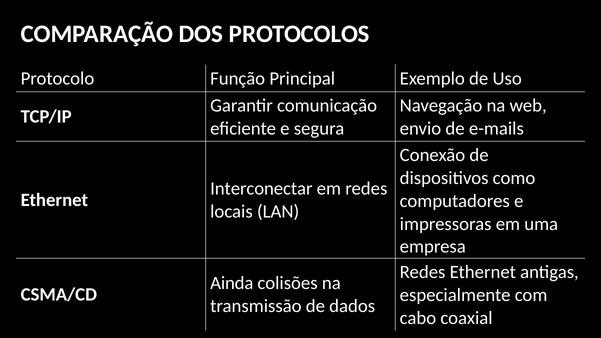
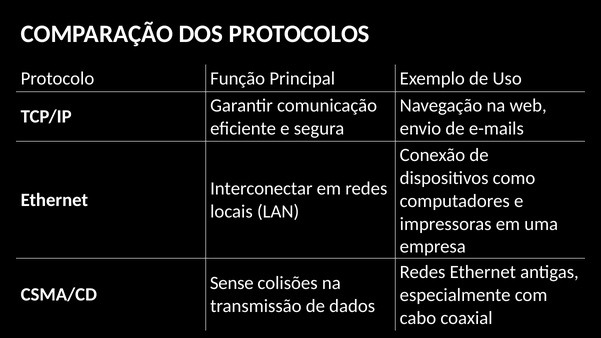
Ainda: Ainda -> Sense
